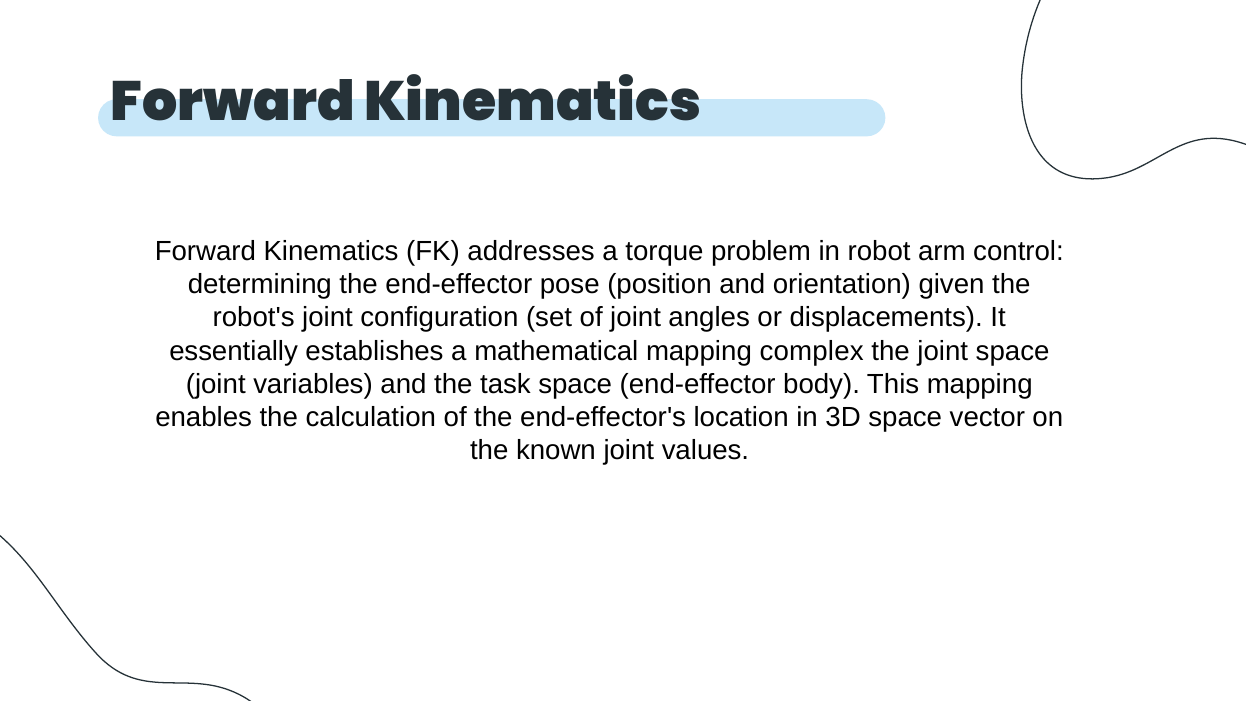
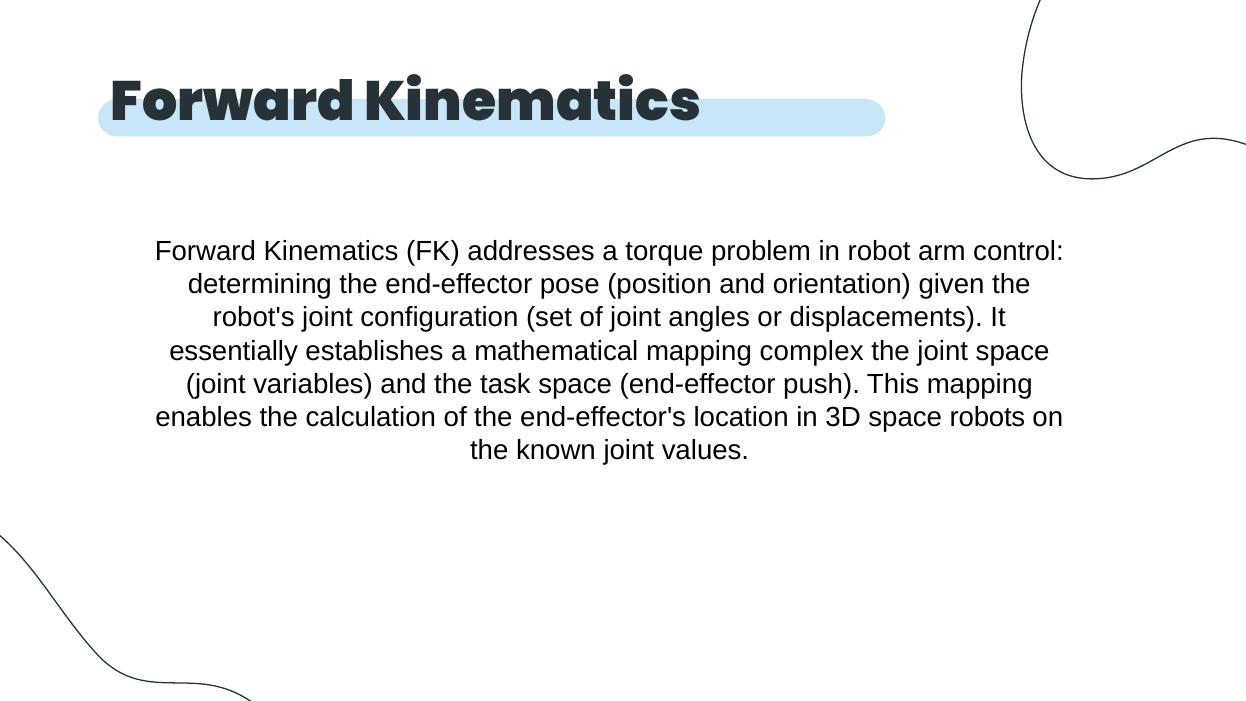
body: body -> push
vector: vector -> robots
